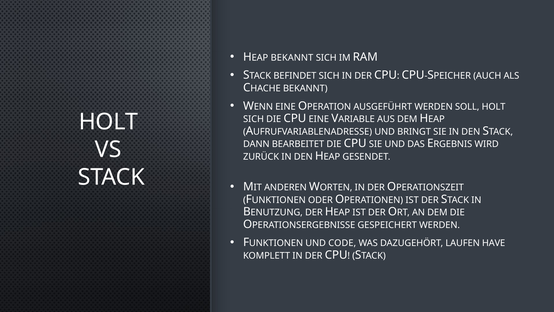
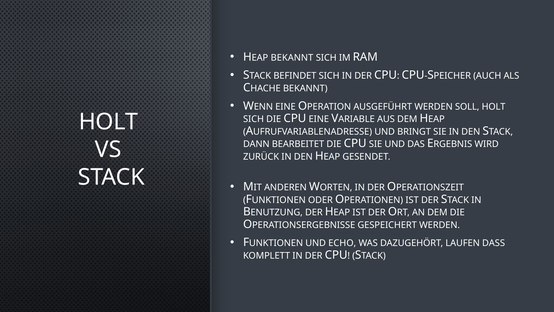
CODE: CODE -> ECHO
HAVE: HAVE -> DASS
